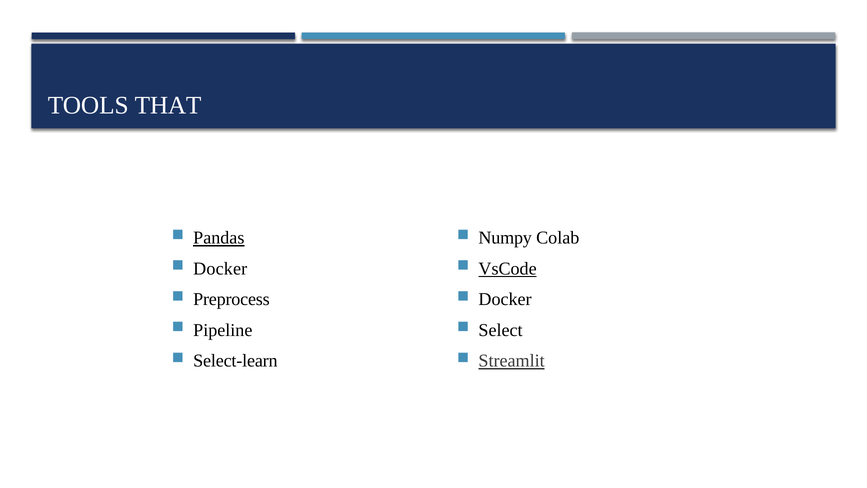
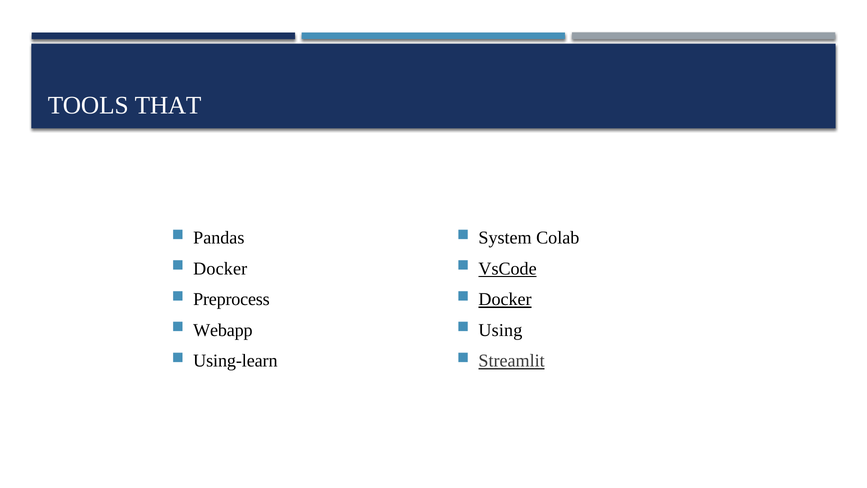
Numpy: Numpy -> System
Pandas underline: present -> none
Docker at (505, 299) underline: none -> present
Pipeline: Pipeline -> Webapp
Select: Select -> Using
Select-learn: Select-learn -> Using-learn
